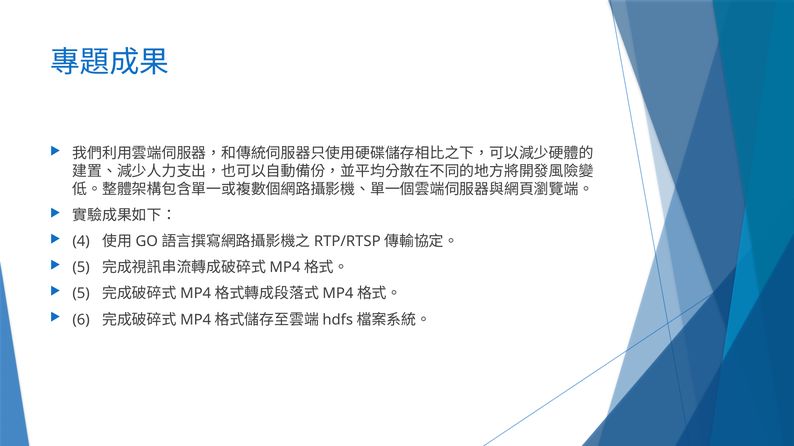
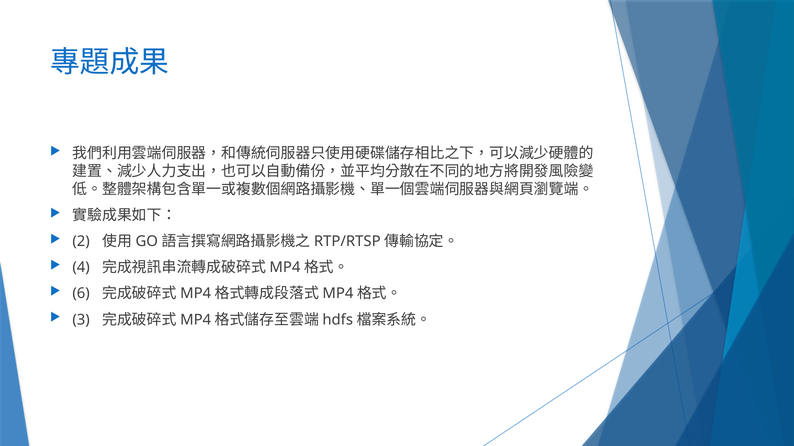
4: 4 -> 2
5 at (81, 268): 5 -> 4
5 at (81, 294): 5 -> 6
6: 6 -> 3
